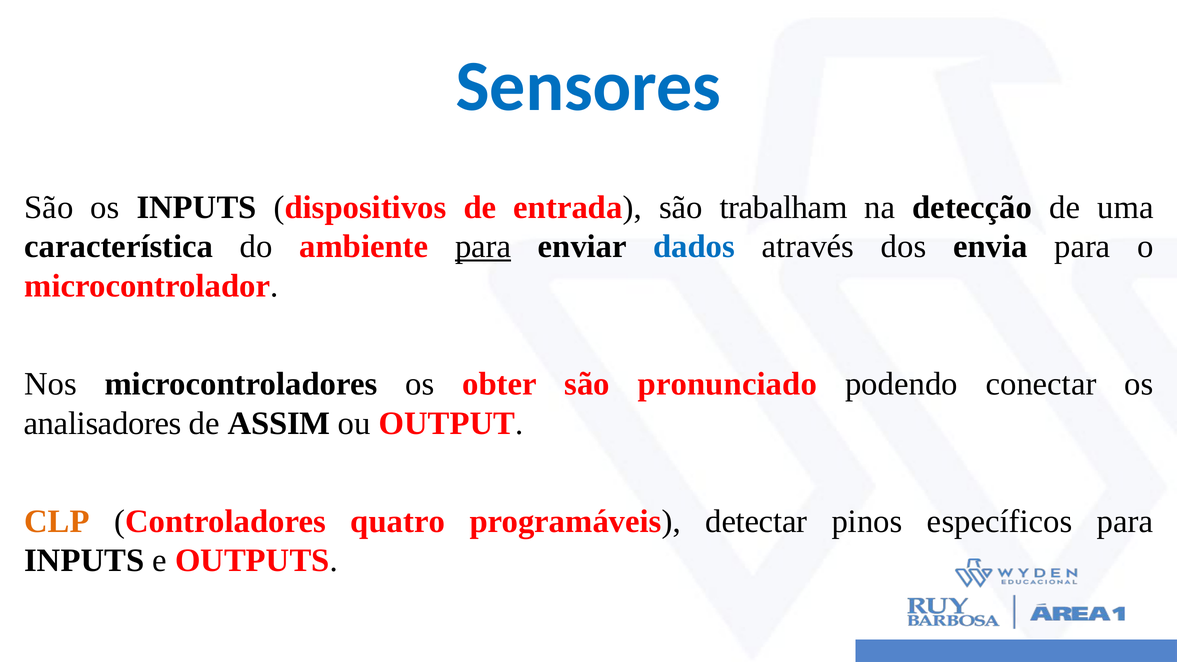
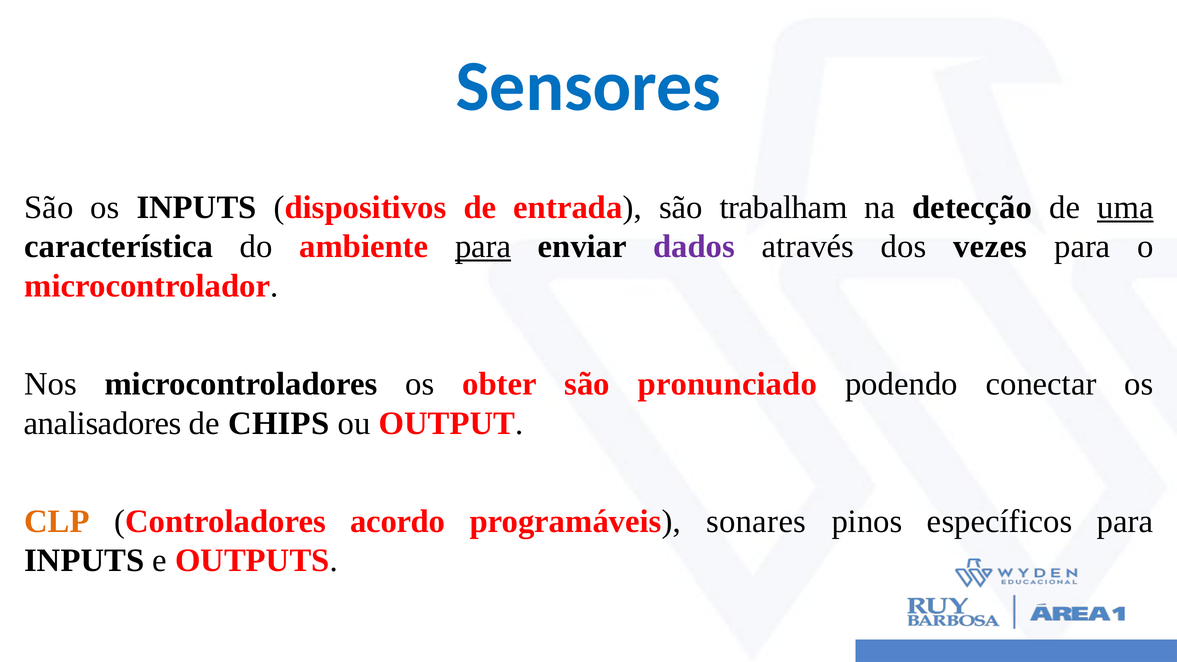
uma underline: none -> present
dados colour: blue -> purple
envia: envia -> vezes
ASSIM: ASSIM -> CHIPS
quatro: quatro -> acordo
detectar: detectar -> sonares
